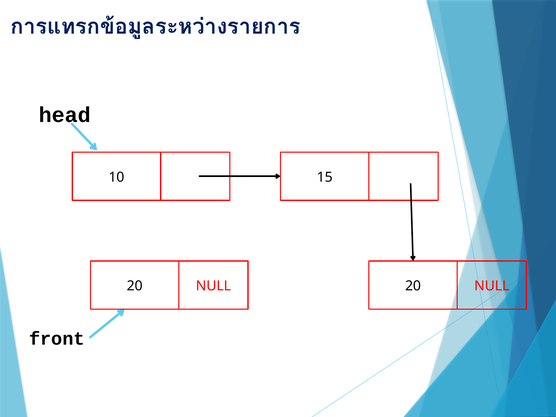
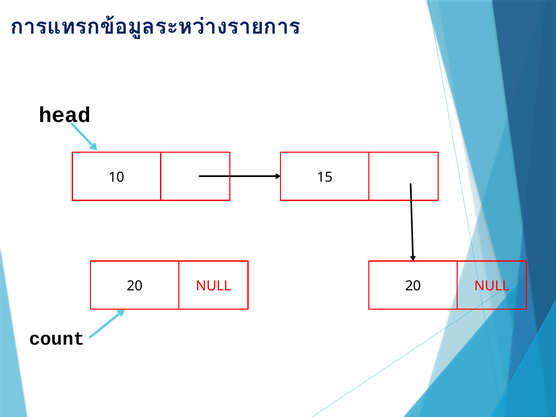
front: front -> count
